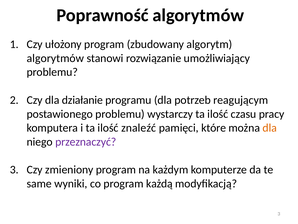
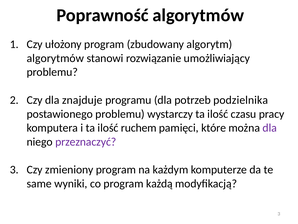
działanie: działanie -> znajduje
reagującym: reagującym -> podzielnika
znaleźć: znaleźć -> ruchem
dla at (270, 128) colour: orange -> purple
